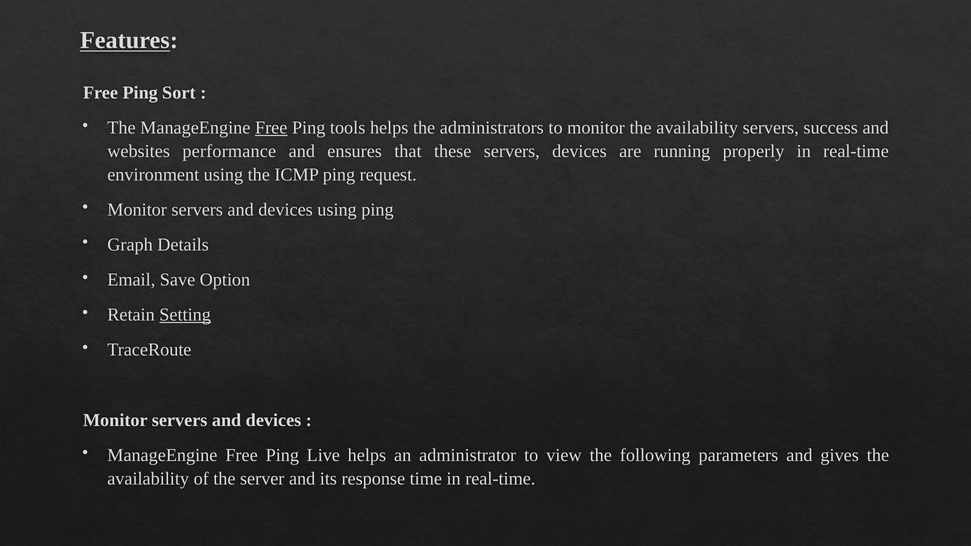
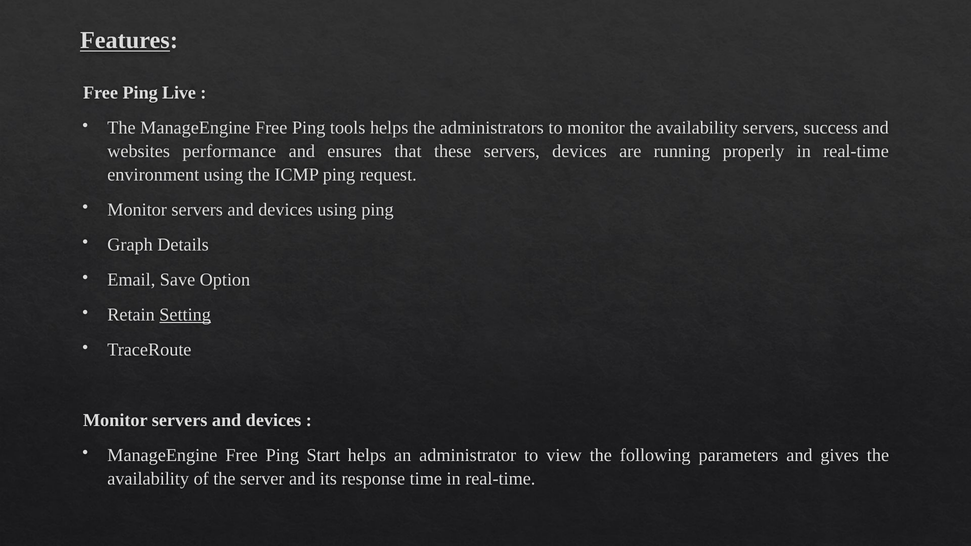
Sort: Sort -> Live
Free at (271, 128) underline: present -> none
Live: Live -> Start
